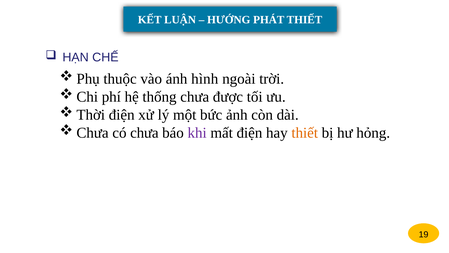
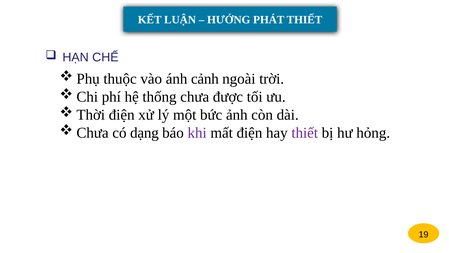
hình: hình -> cảnh
có chưa: chưa -> dạng
thiết at (305, 133) colour: orange -> purple
